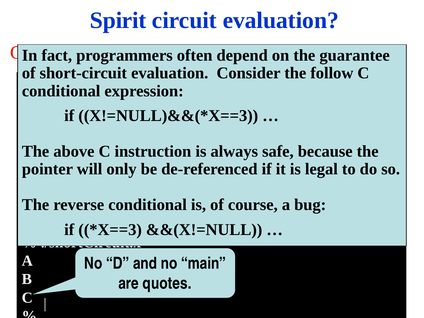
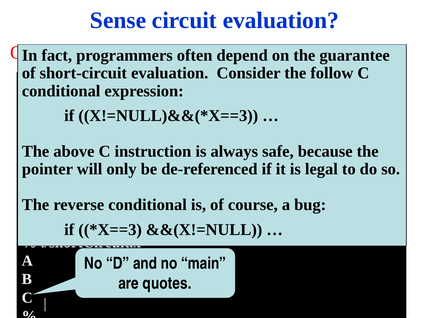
Spirit: Spirit -> Sense
